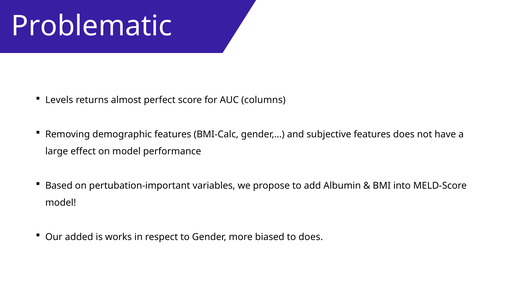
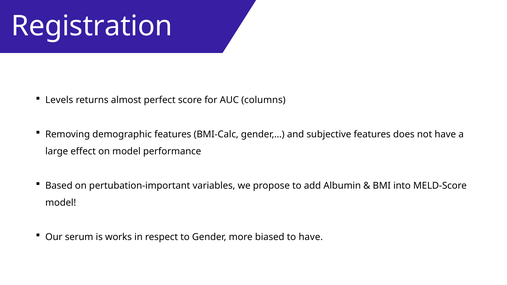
Problematic: Problematic -> Registration
added: added -> serum
to does: does -> have
